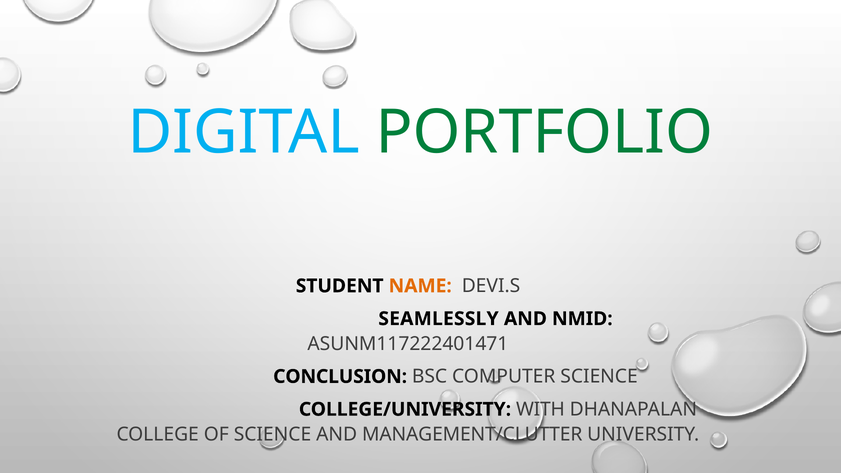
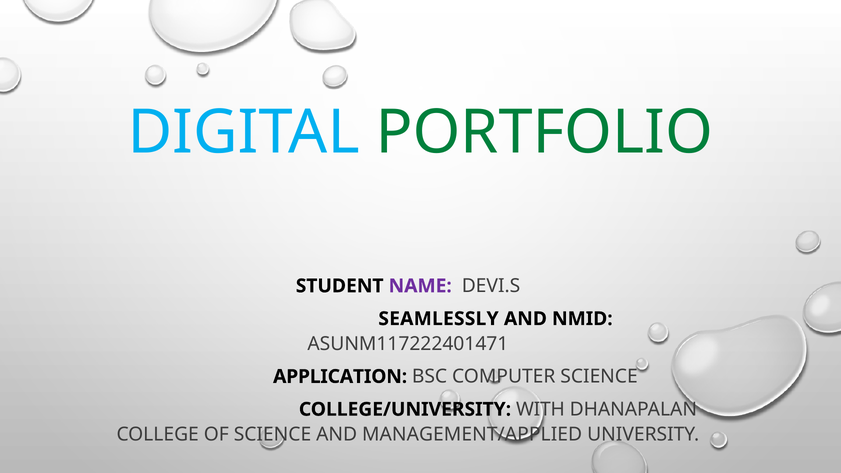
NAME colour: orange -> purple
CONCLUSION: CONCLUSION -> APPLICATION
MANAGEMENT/CLUTTER: MANAGEMENT/CLUTTER -> MANAGEMENT/APPLIED
